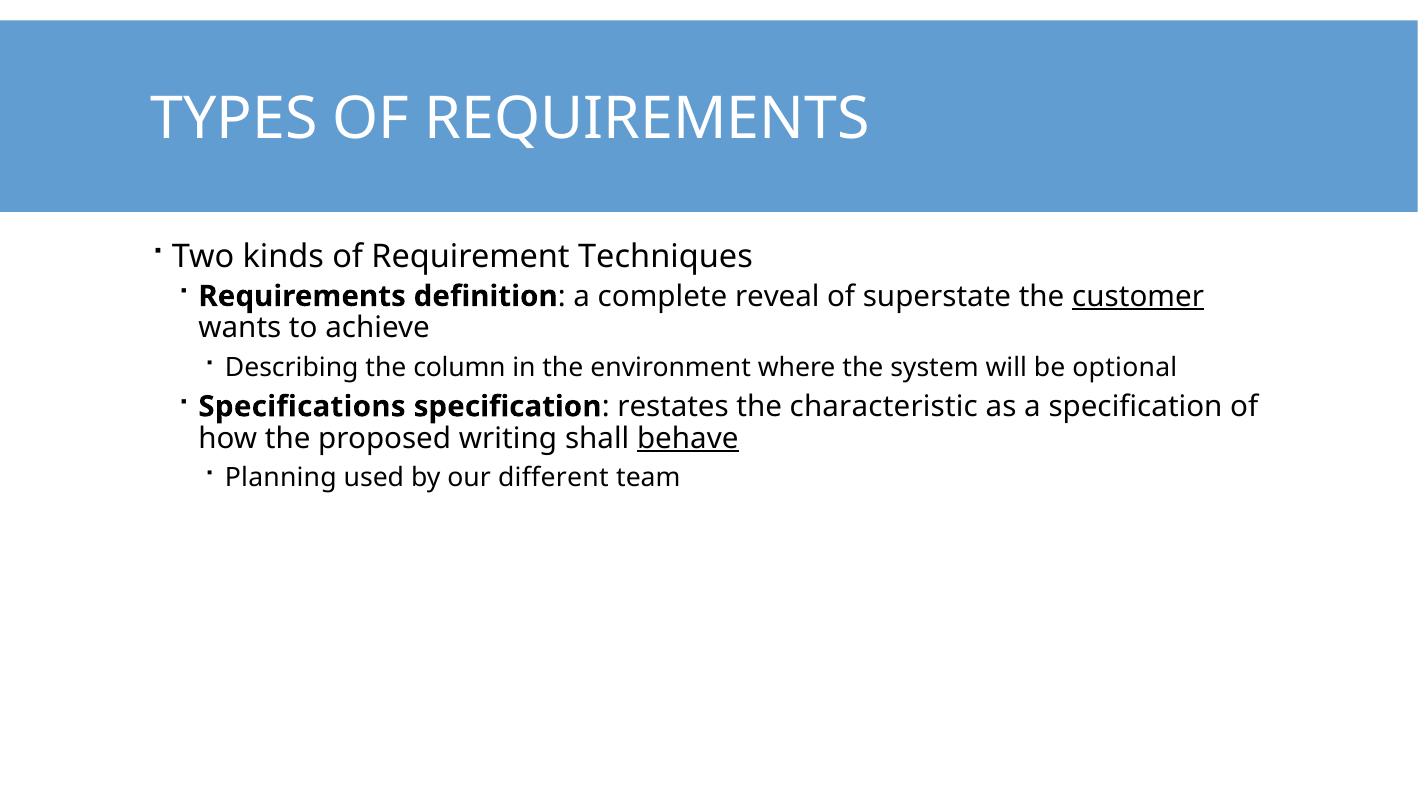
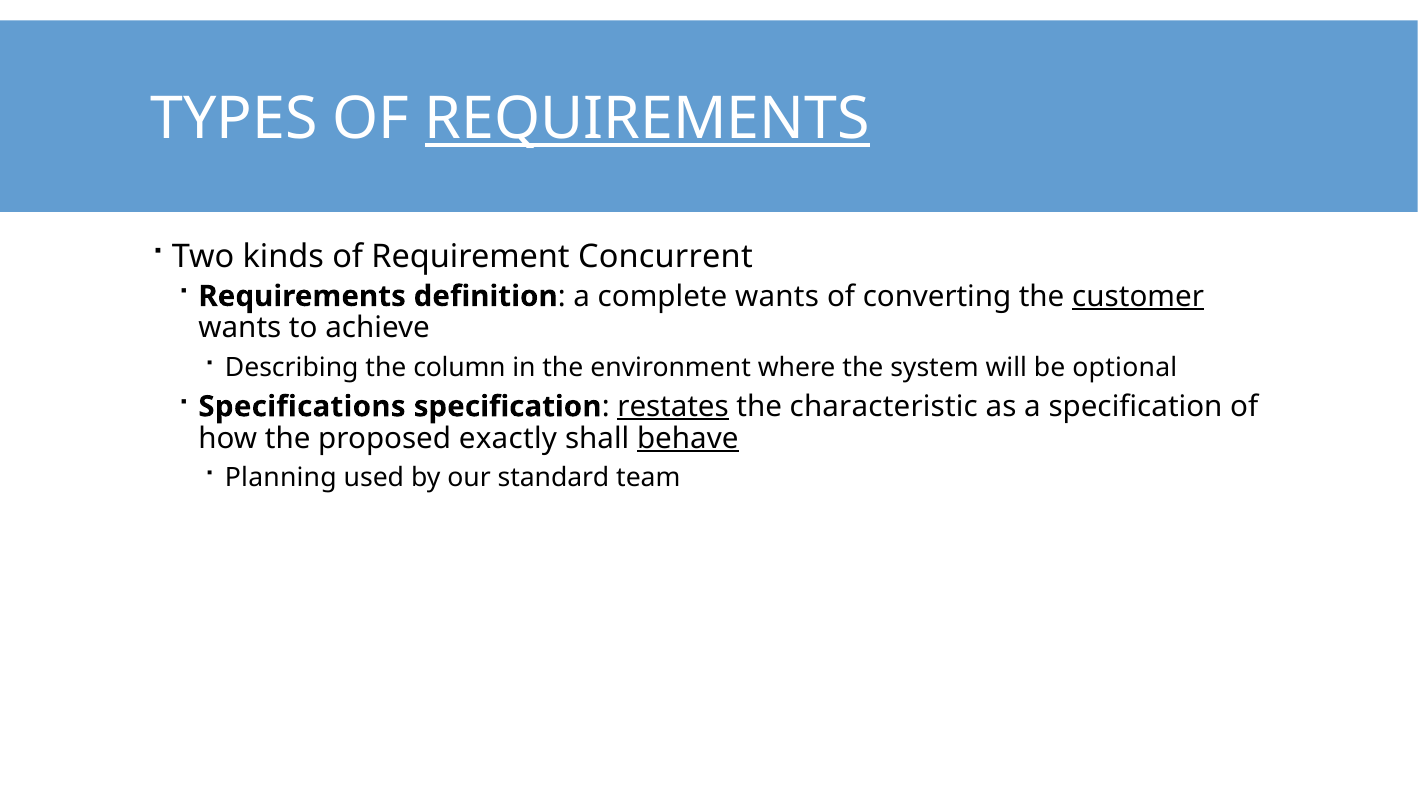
REQUIREMENTS at (647, 119) underline: none -> present
Techniques: Techniques -> Concurrent
complete reveal: reveal -> wants
superstate: superstate -> converting
restates underline: none -> present
writing: writing -> exactly
different: different -> standard
